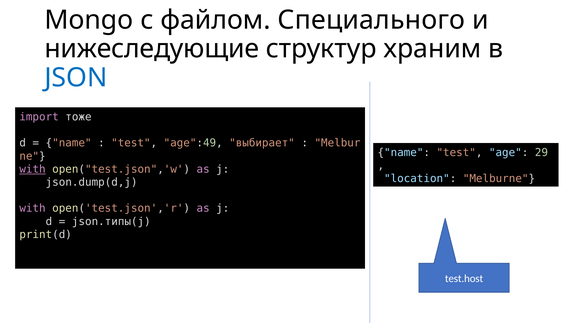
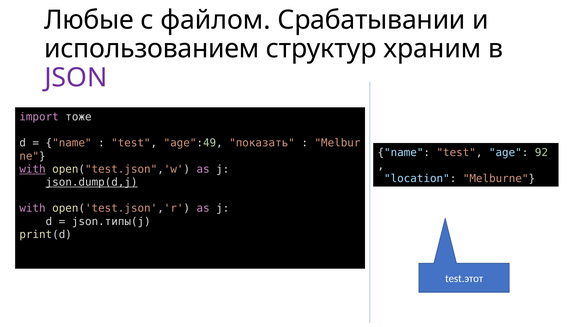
Mongo: Mongo -> Любые
Специального: Специального -> Срабатывании
нижеследующие: нижеследующие -> использованием
JSON colour: blue -> purple
выбирает: выбирает -> показать
29: 29 -> 92
json.dump(d,j underline: none -> present
test.host: test.host -> test.этот
